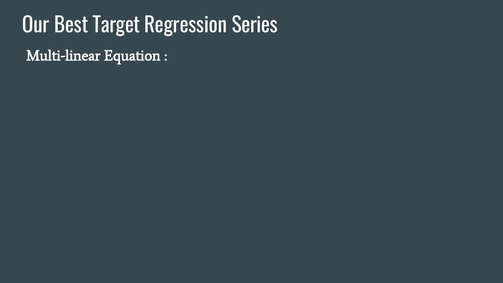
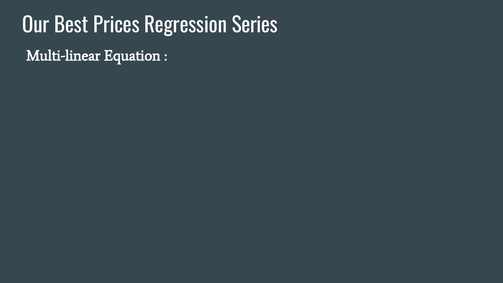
Target: Target -> Prices
